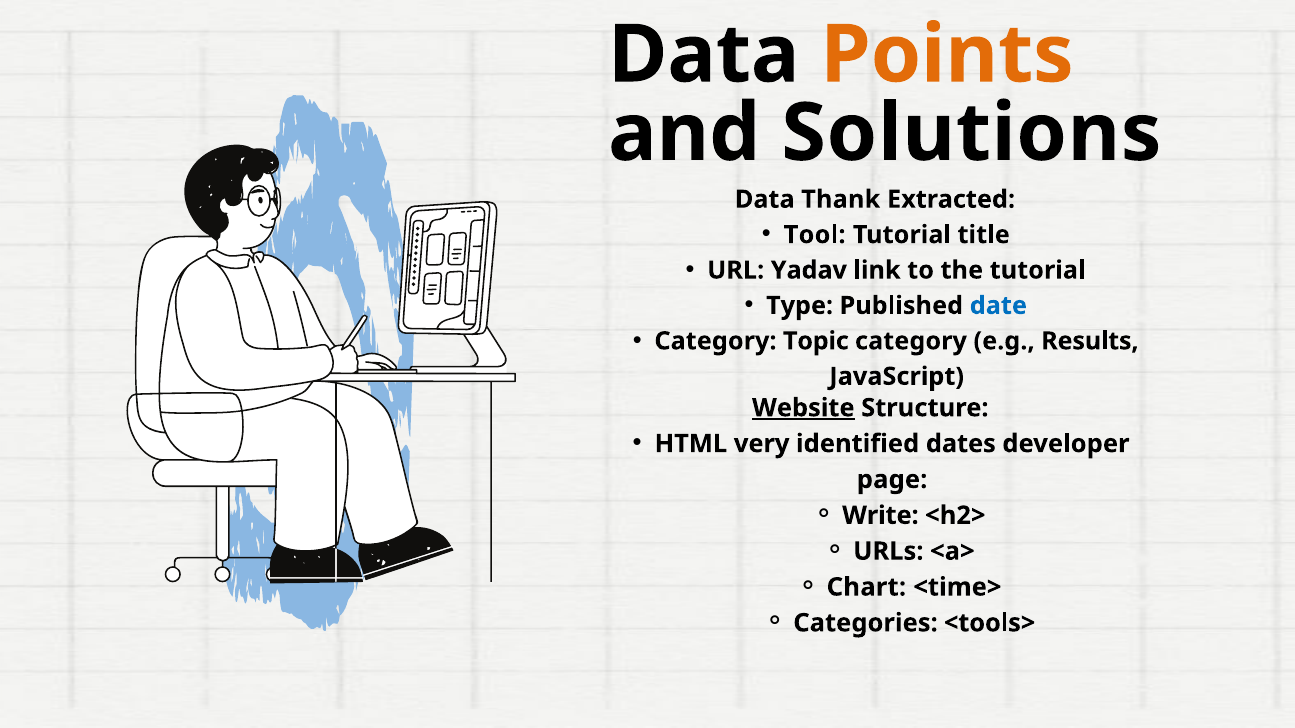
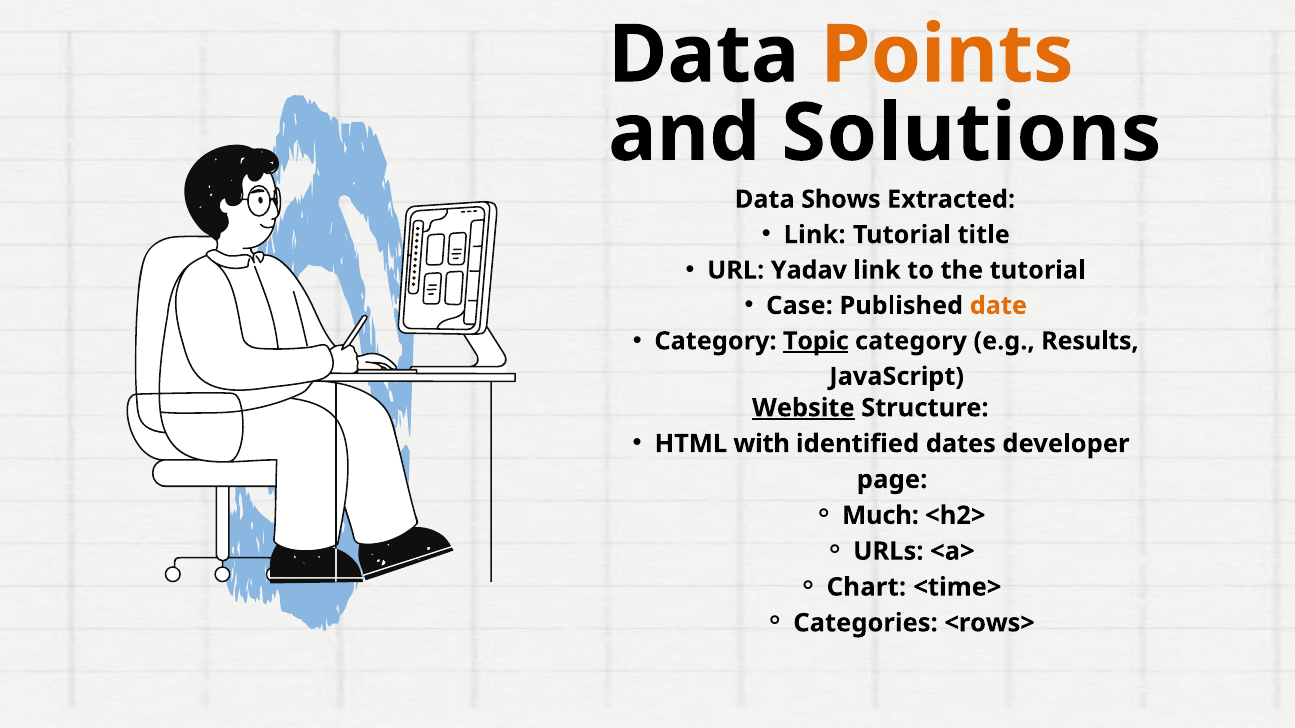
Thank: Thank -> Shows
Tool at (815, 235): Tool -> Link
Type: Type -> Case
date colour: blue -> orange
Topic underline: none -> present
very: very -> with
Write: Write -> Much
<tools>: <tools> -> <rows>
